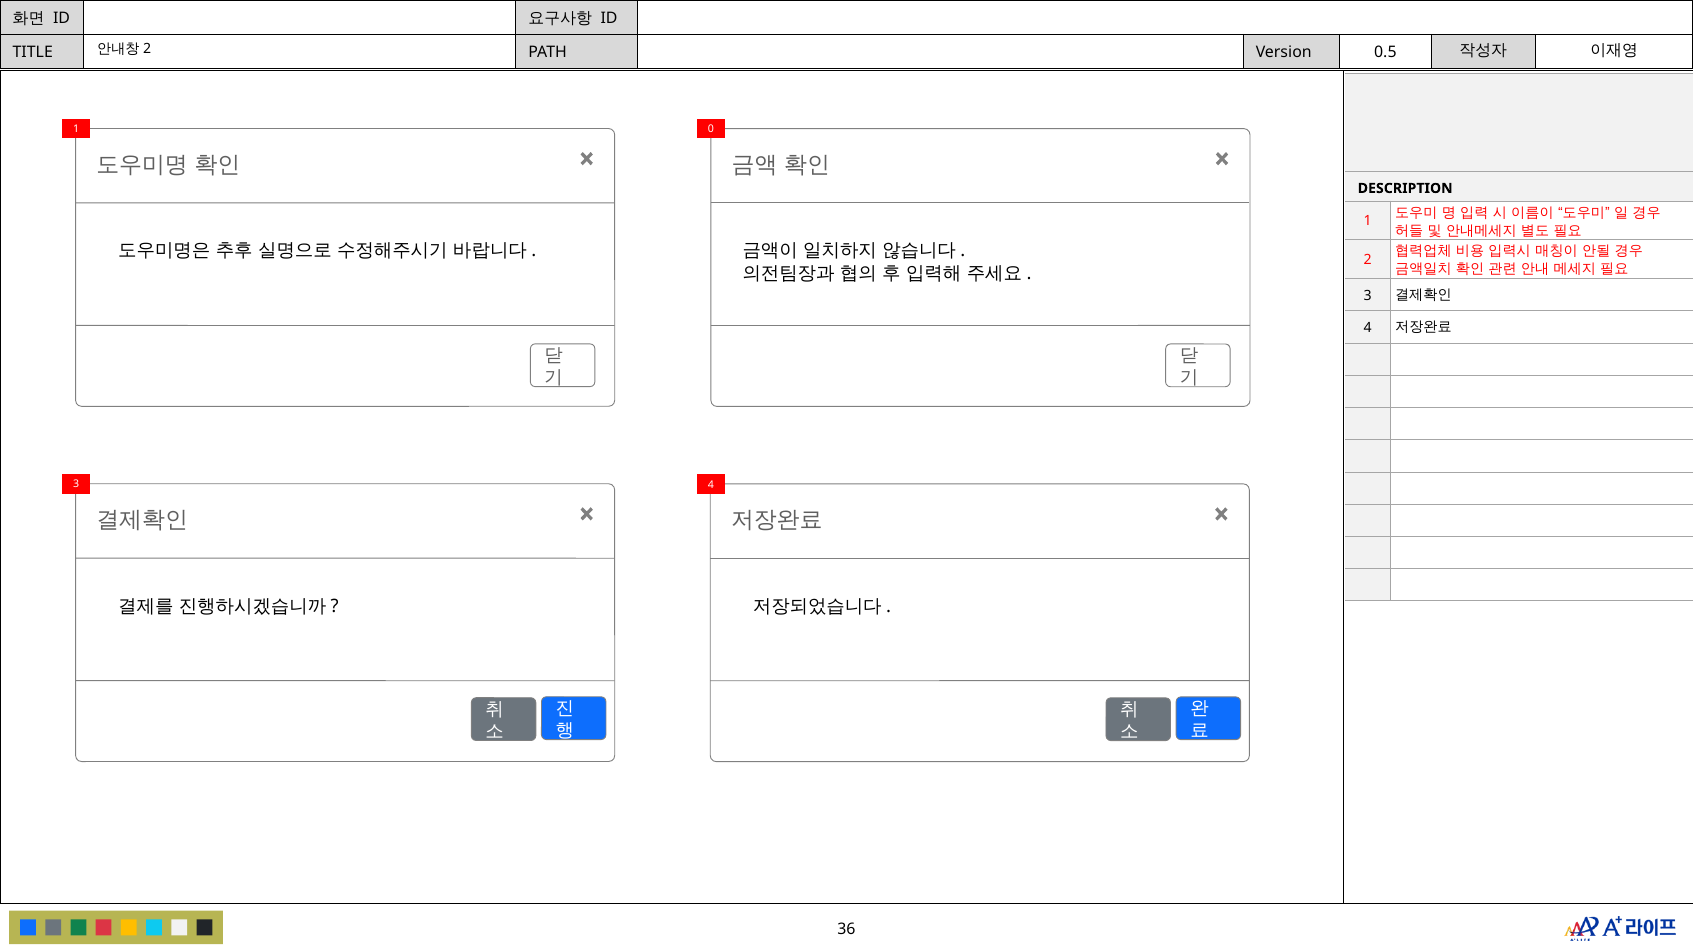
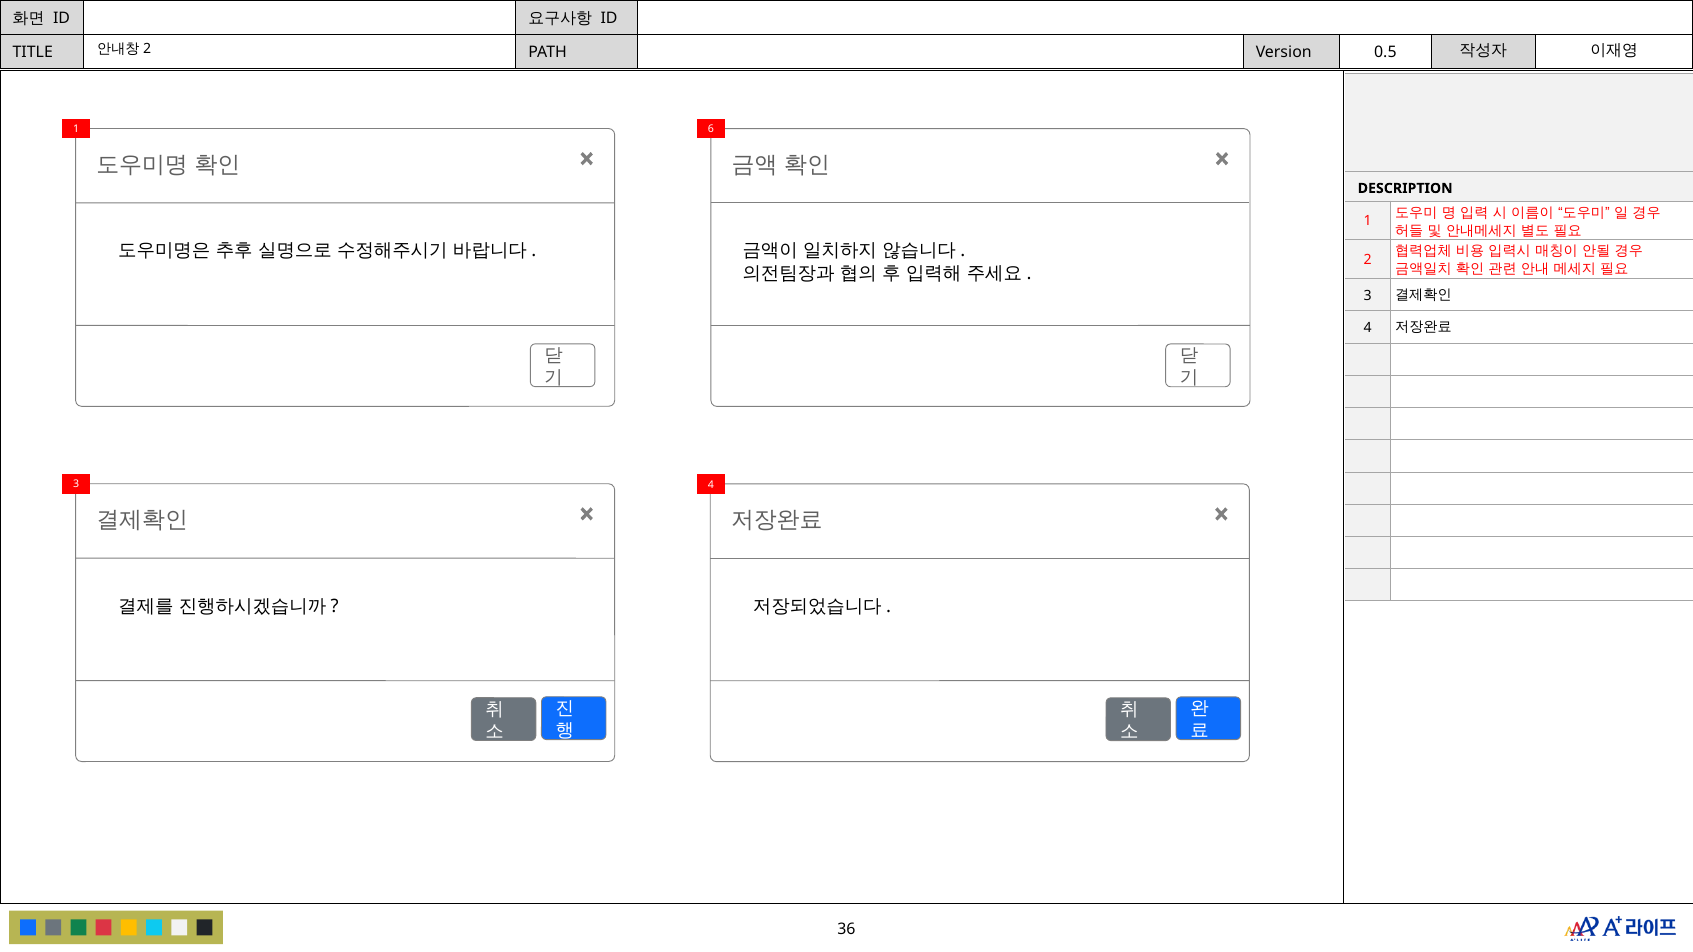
0: 0 -> 6
